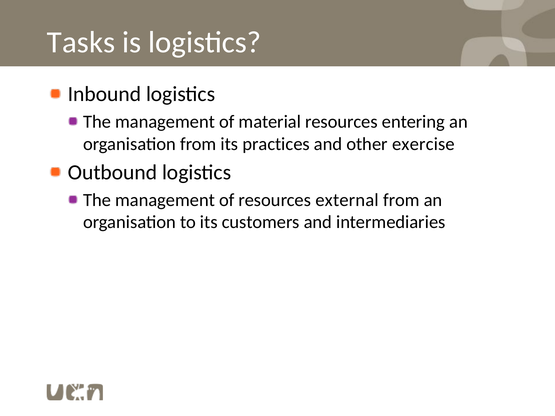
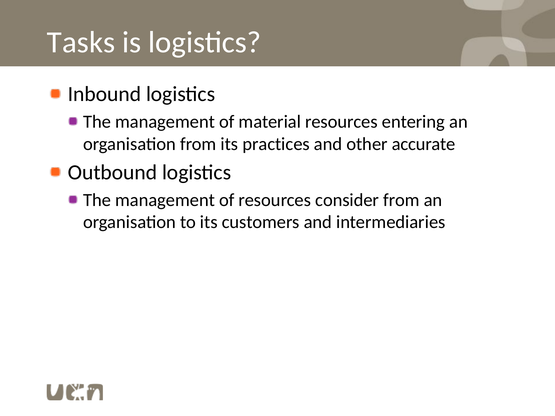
exercise: exercise -> accurate
external: external -> consider
